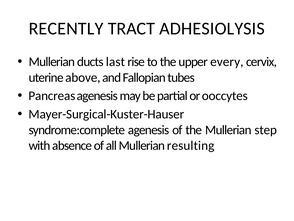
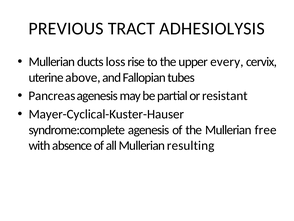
RECENTLY: RECENTLY -> PREVIOUS
last: last -> loss
ooccytes: ooccytes -> resistant
Mayer-Surgical-Kuster-Hauser: Mayer-Surgical-Kuster-Hauser -> Mayer-Cyclical-Kuster-Hauser
step: step -> free
